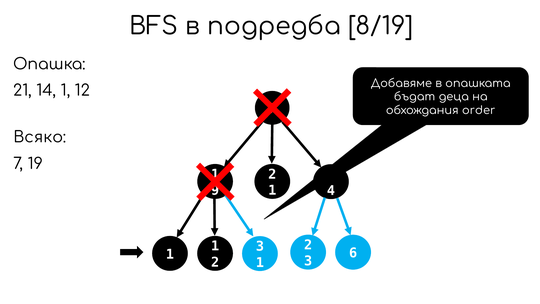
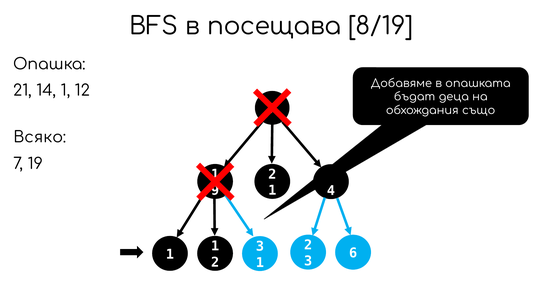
подредба: подредба -> посещава
order: order -> също
